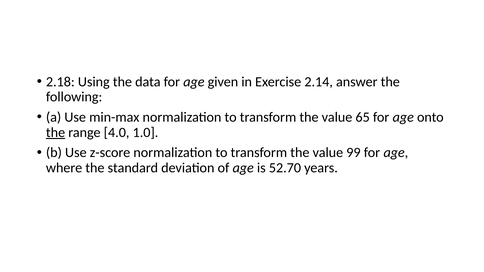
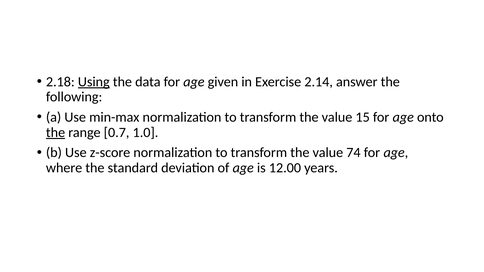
Using underline: none -> present
65: 65 -> 15
4.0: 4.0 -> 0.7
99: 99 -> 74
52.70: 52.70 -> 12.00
